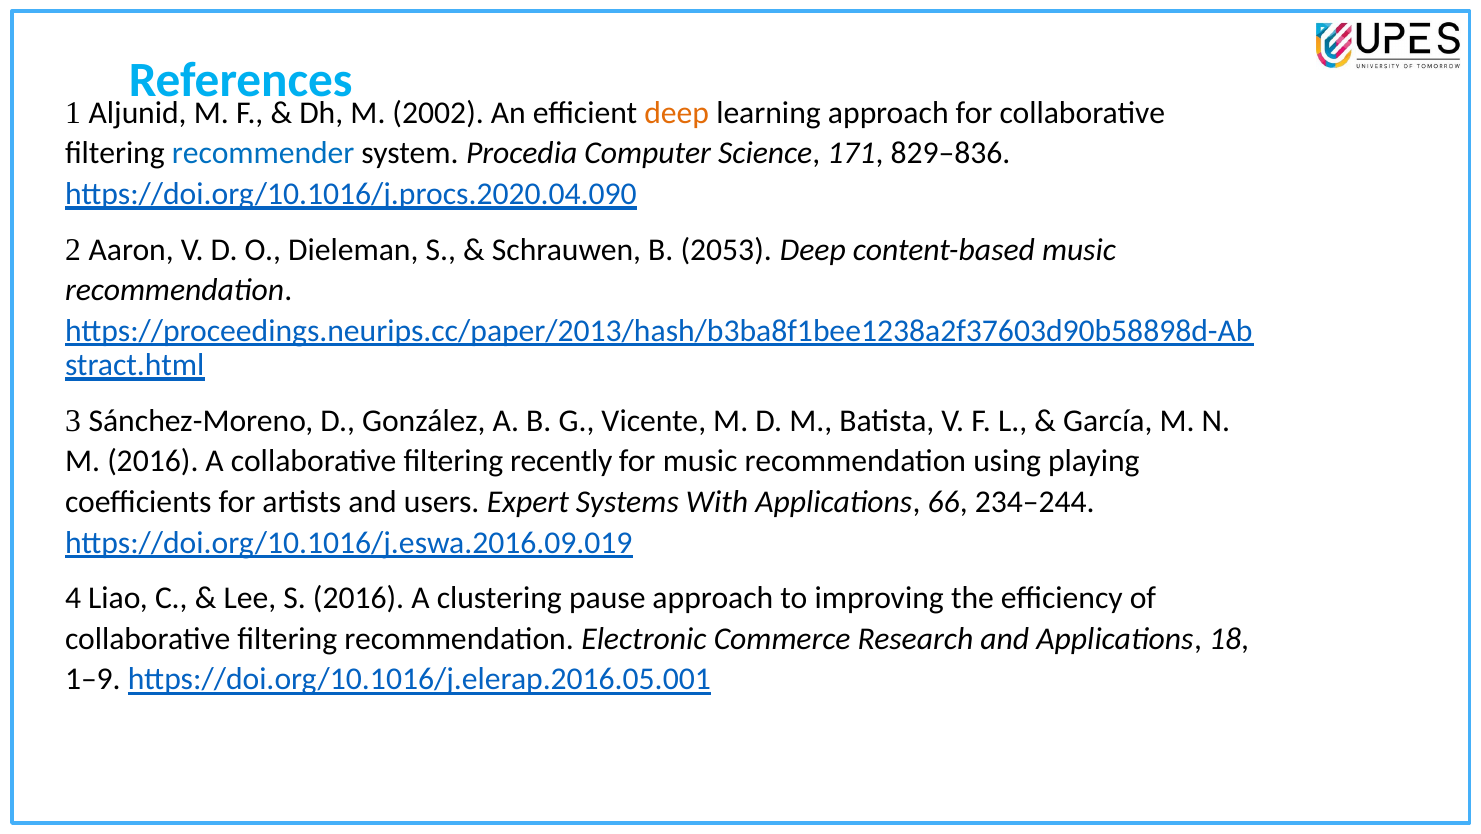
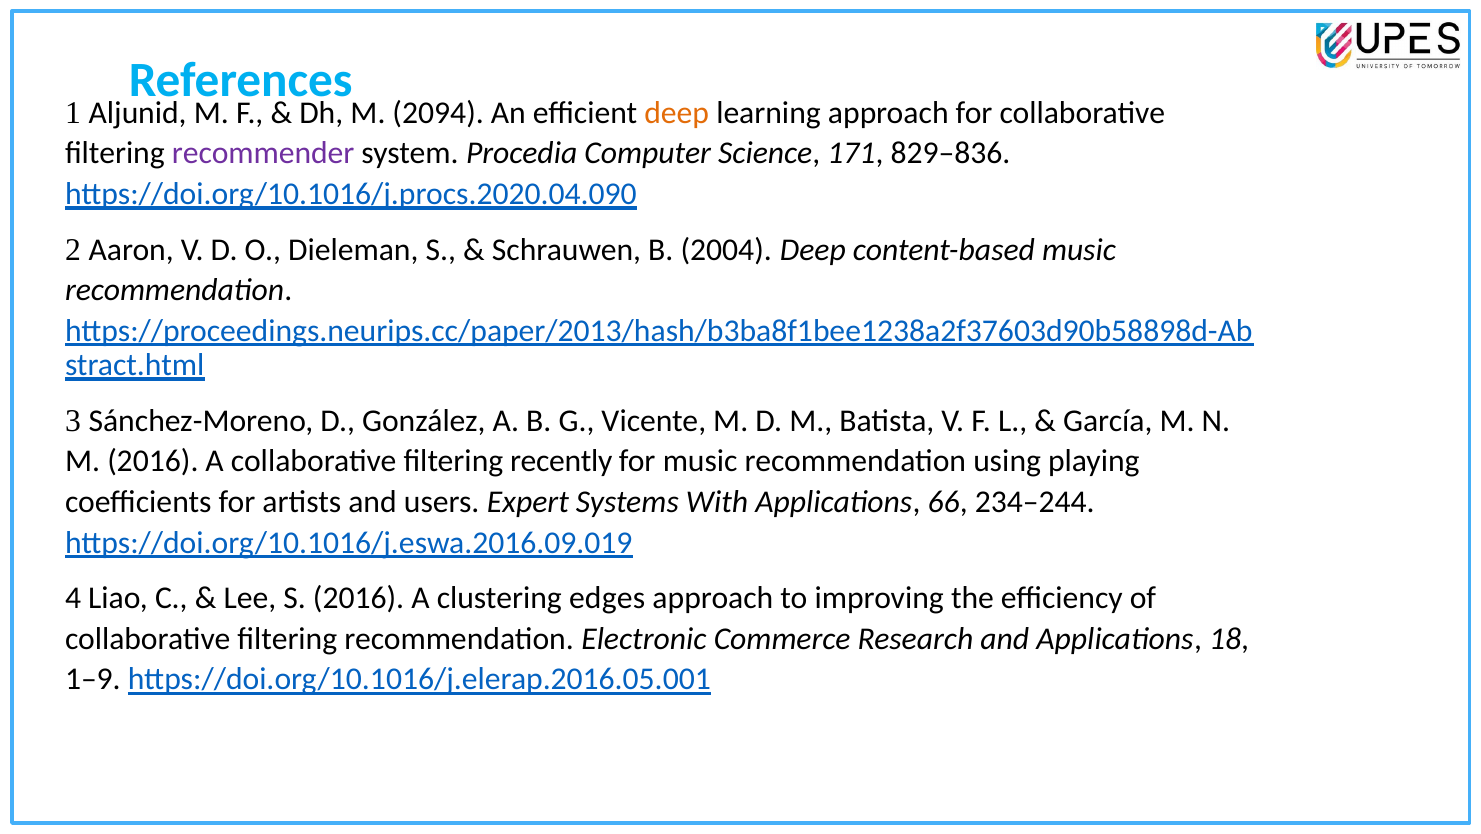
2002: 2002 -> 2094
recommender colour: blue -> purple
2053: 2053 -> 2004
pause: pause -> edges
